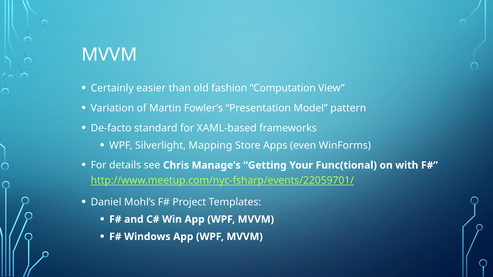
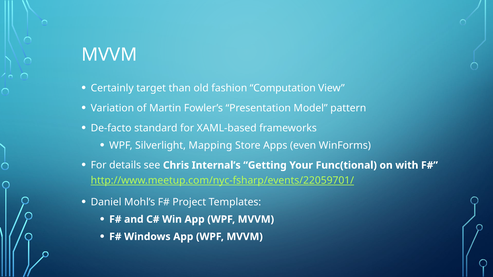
easier: easier -> target
Manage’s: Manage’s -> Internal’s
